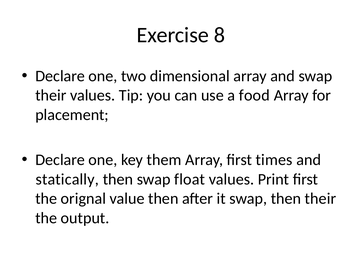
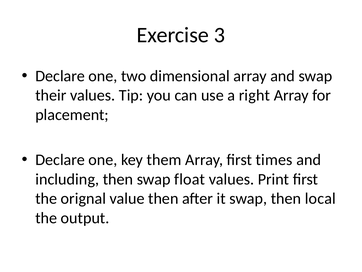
8: 8 -> 3
food: food -> right
statically: statically -> including
then their: their -> local
